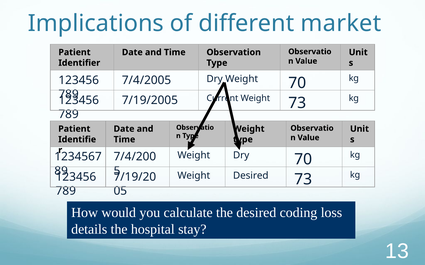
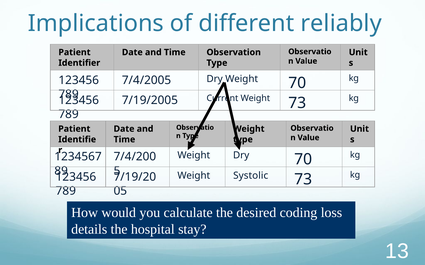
market: market -> reliably
Weight Desired: Desired -> Systolic
